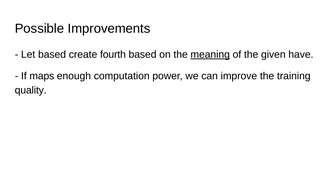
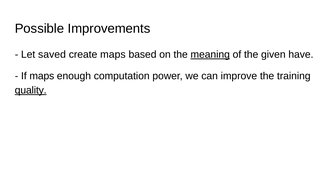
Let based: based -> saved
create fourth: fourth -> maps
quality underline: none -> present
